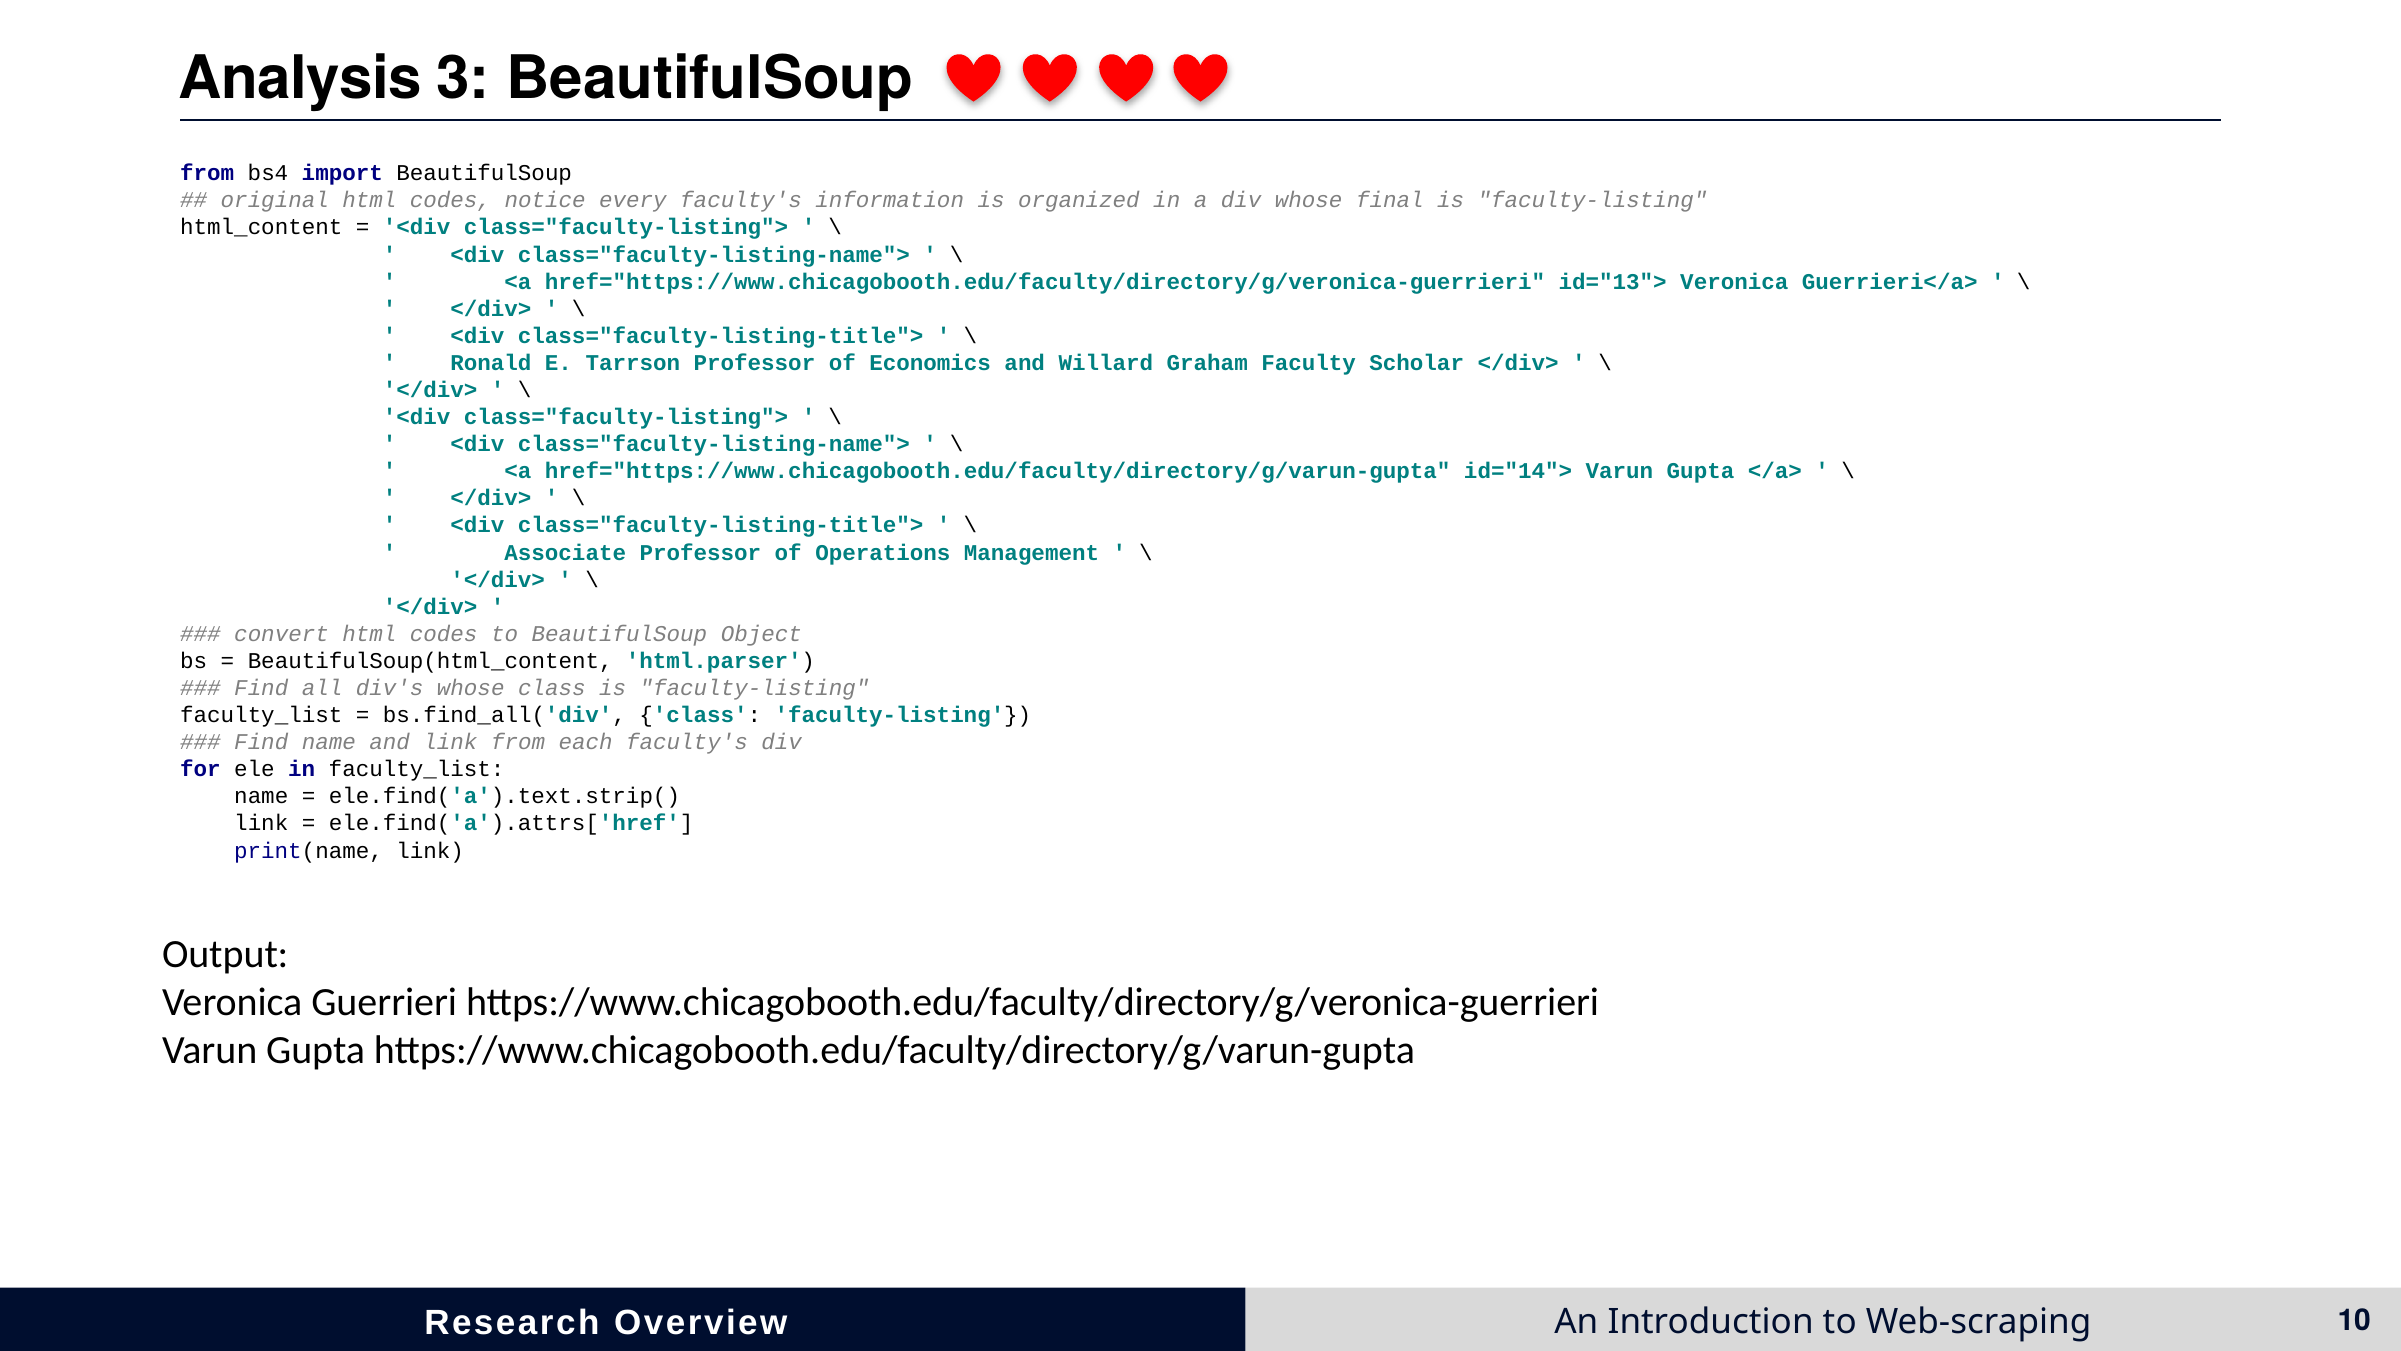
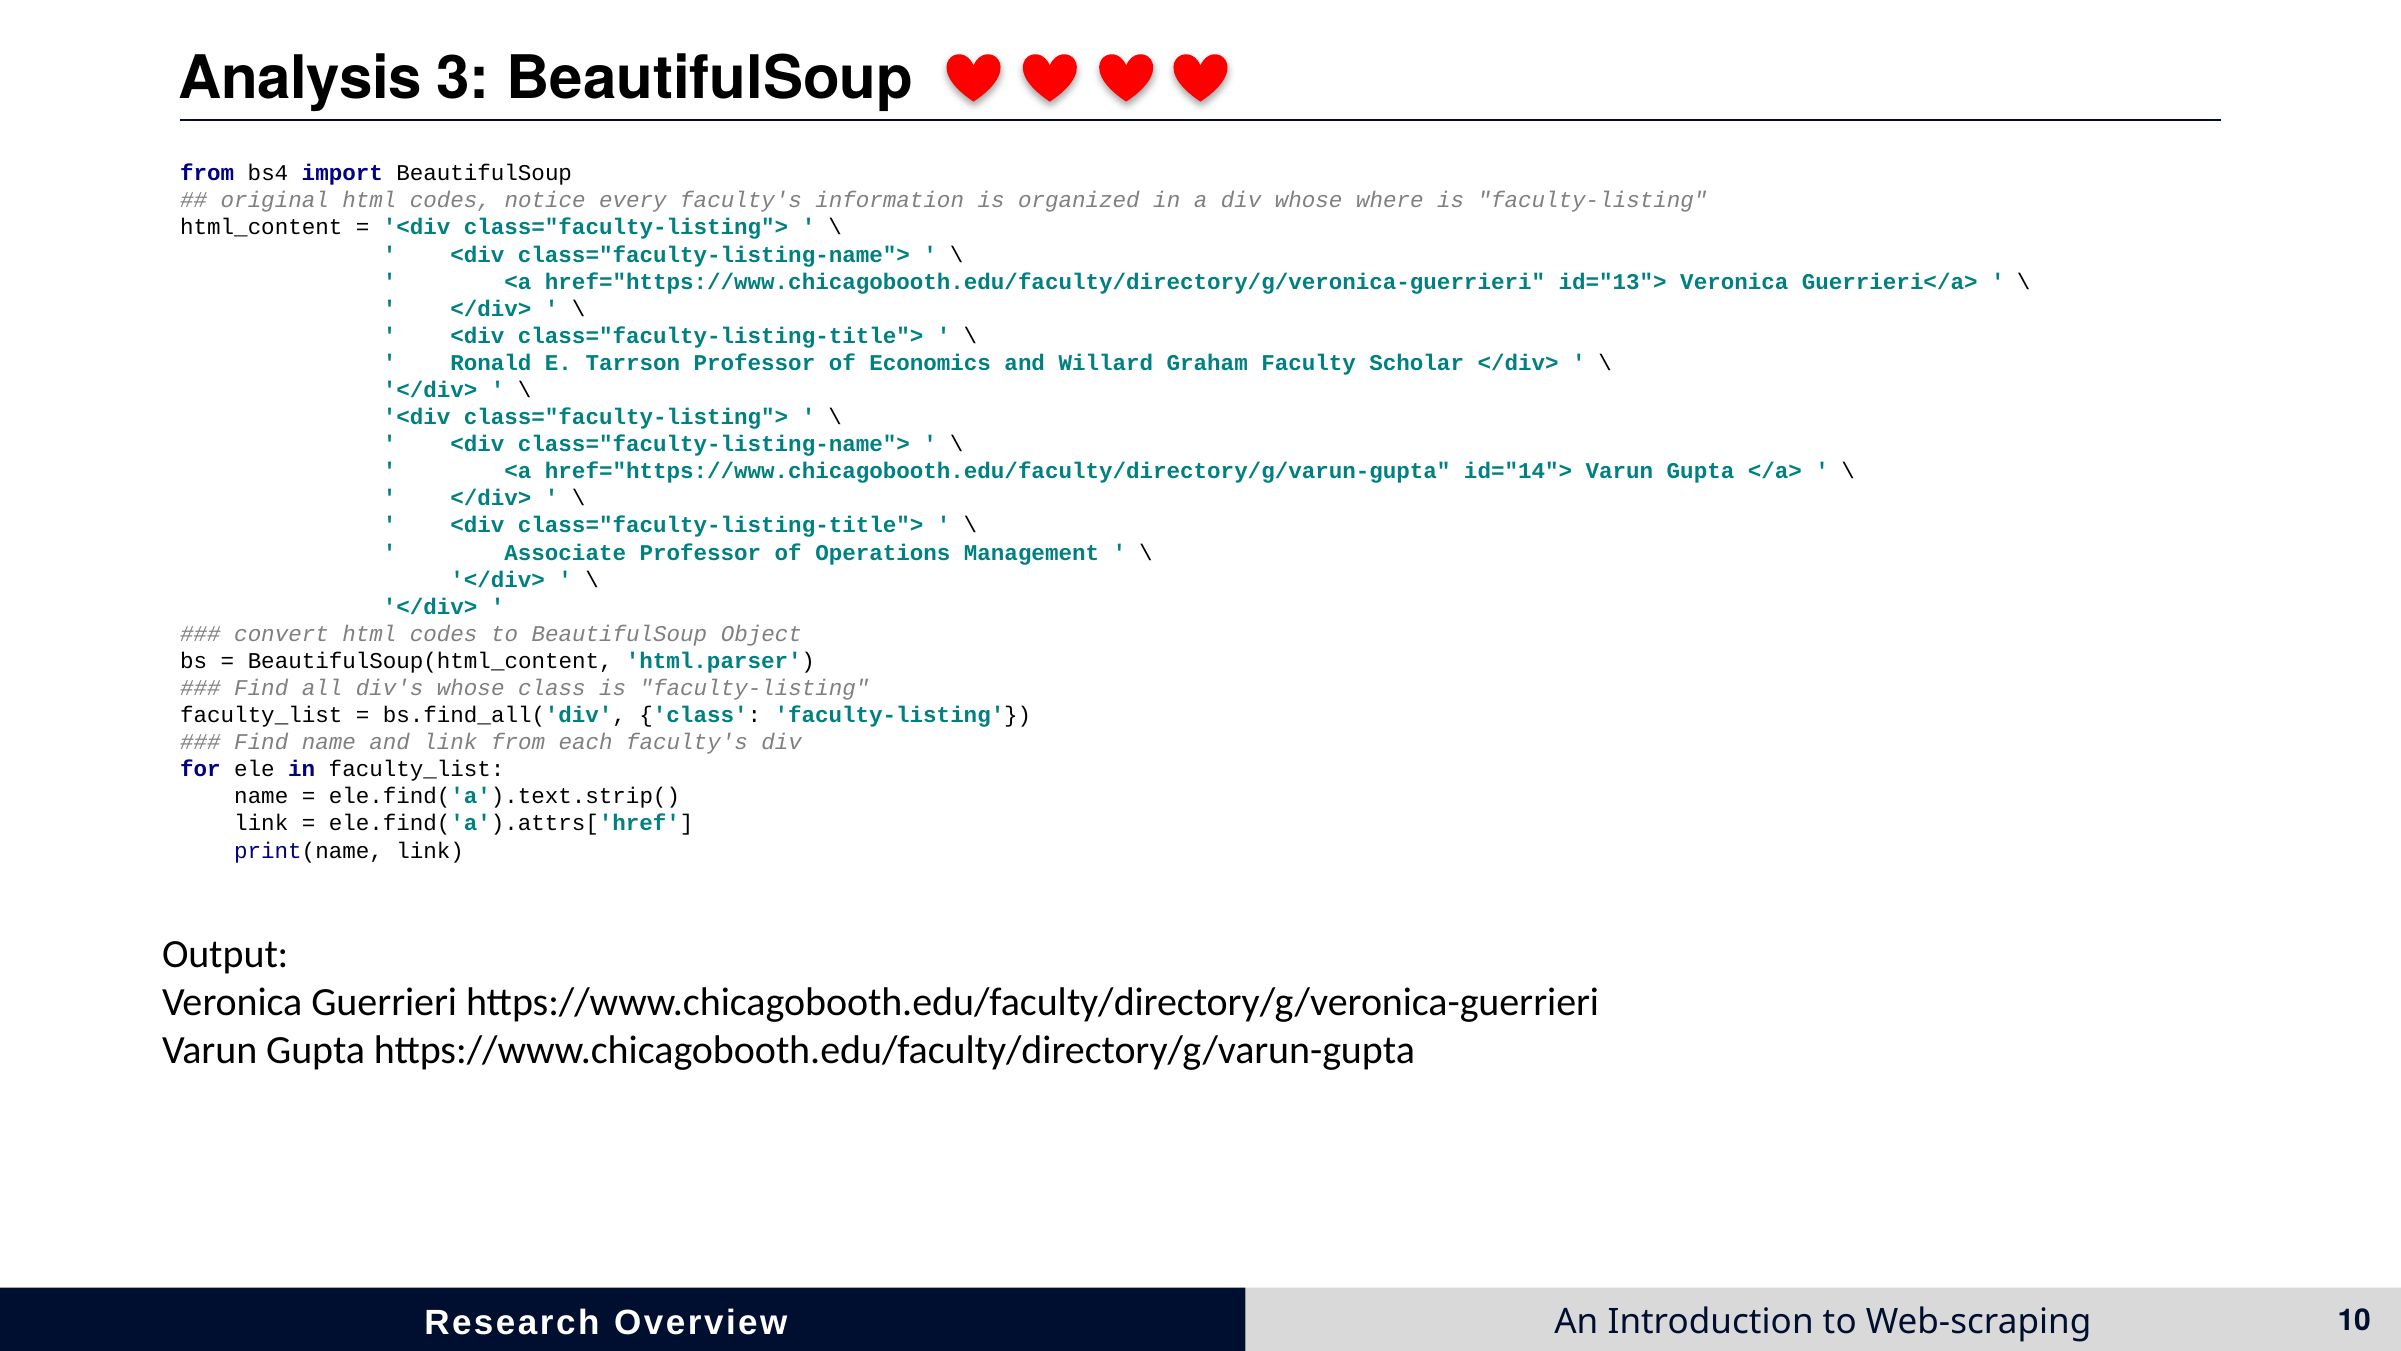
final: final -> where
